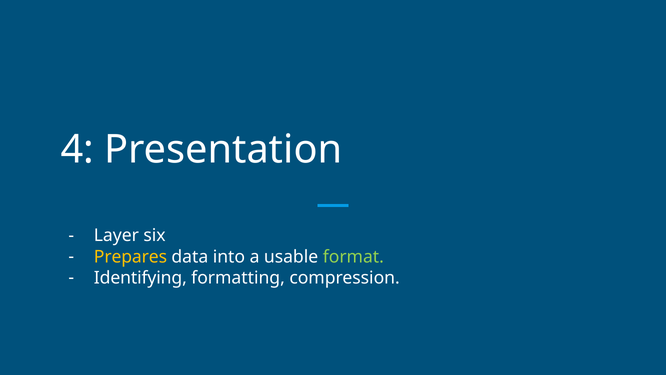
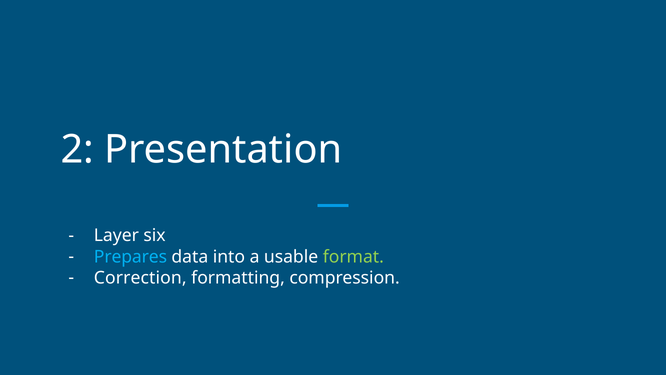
4: 4 -> 2
Prepares colour: yellow -> light blue
Identifying: Identifying -> Correction
